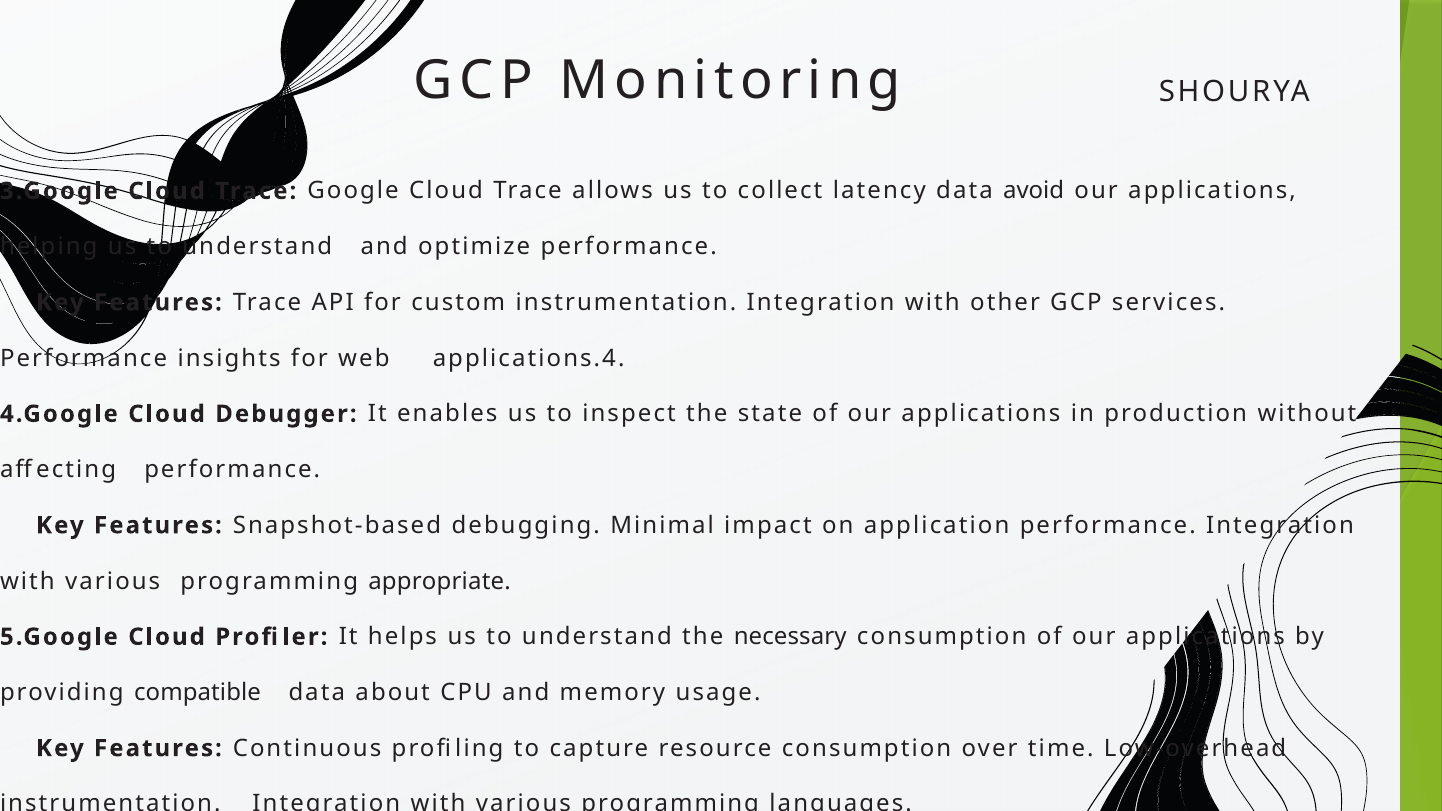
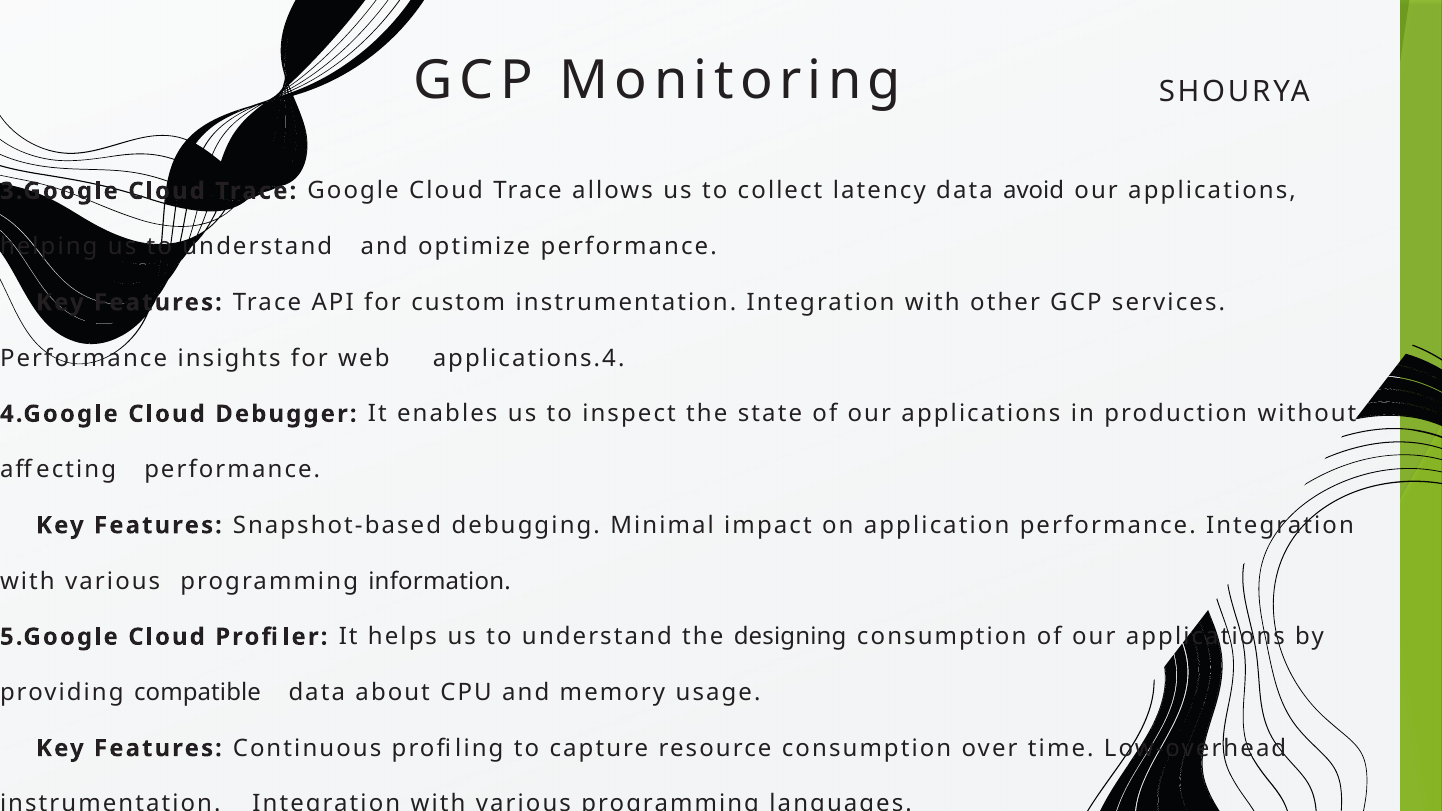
appropriate: appropriate -> information
necessary: necessary -> designing
